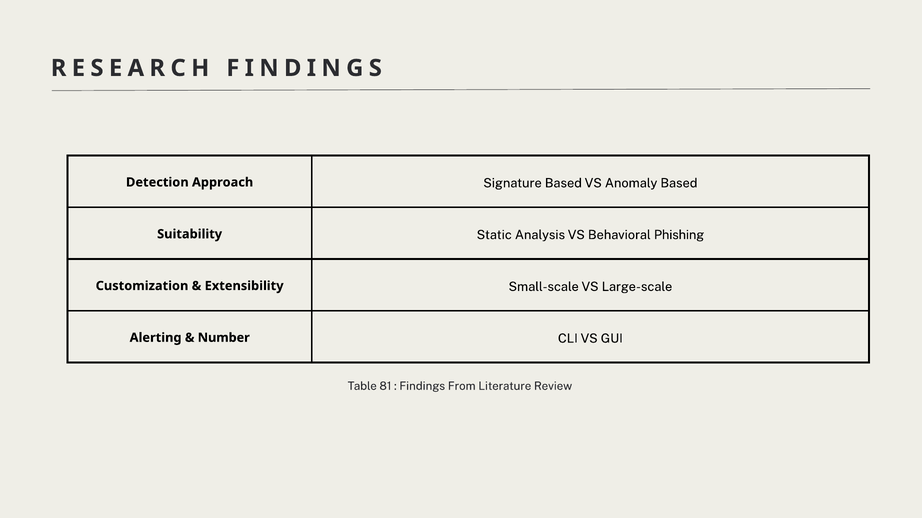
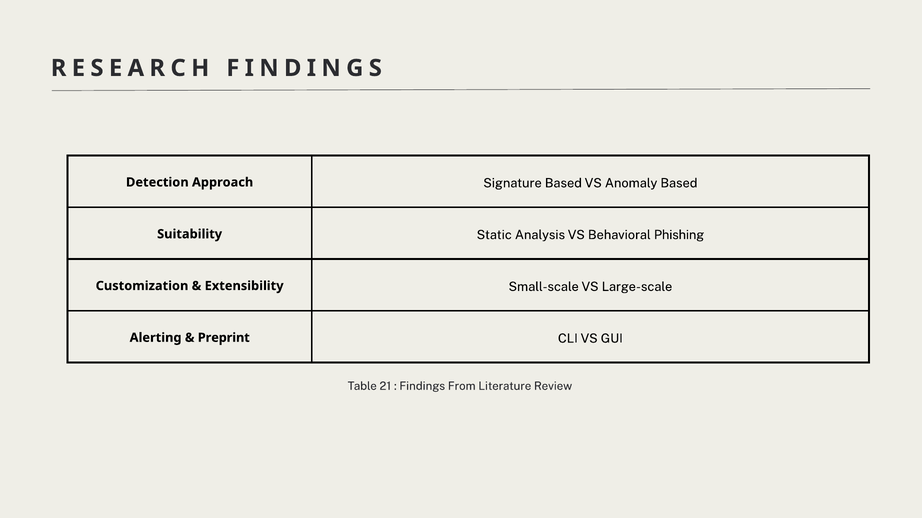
Number: Number -> Preprint
81: 81 -> 21
